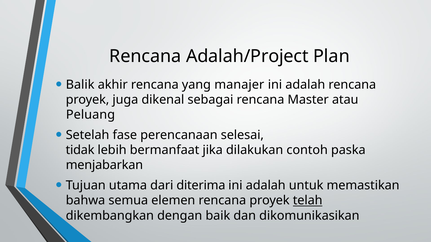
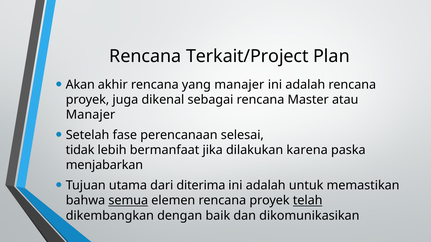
Adalah/Project: Adalah/Project -> Terkait/Project
Balik: Balik -> Akan
Peluang at (90, 115): Peluang -> Manajer
contoh: contoh -> karena
semua underline: none -> present
